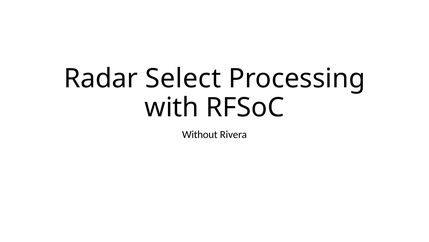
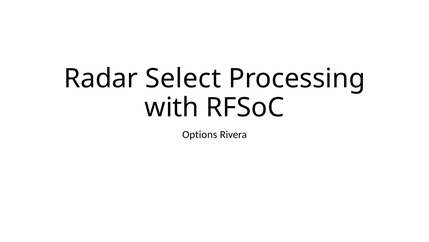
Without: Without -> Options
